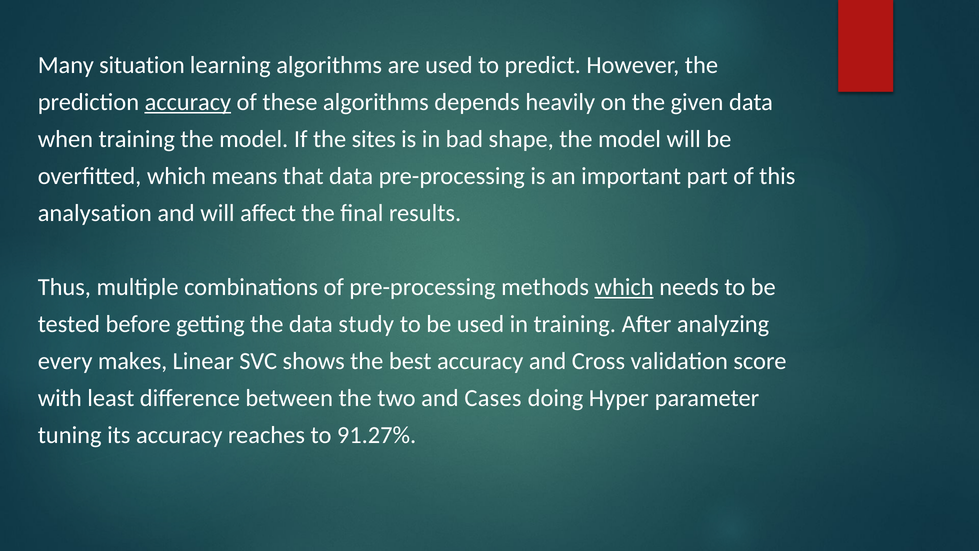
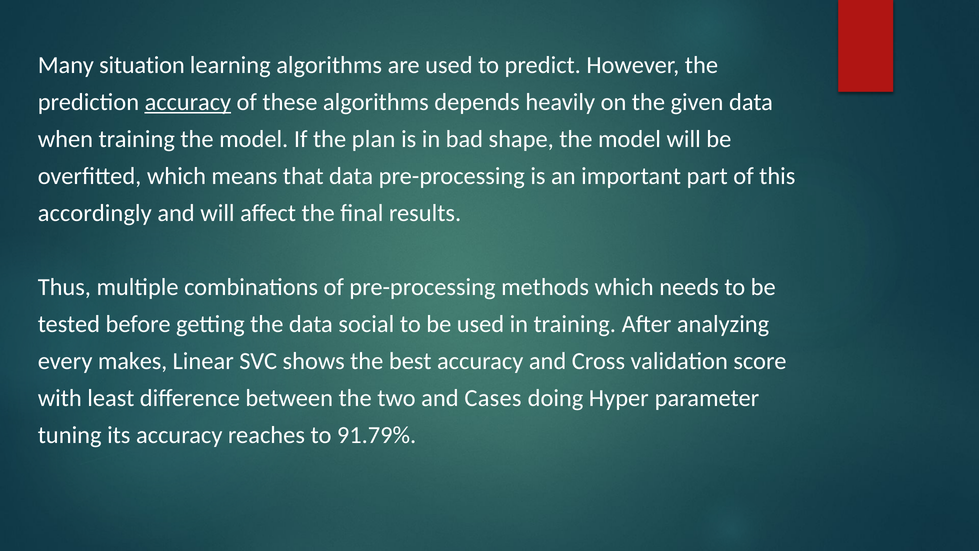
sites: sites -> plan
analysation: analysation -> accordingly
which at (624, 287) underline: present -> none
study: study -> social
91.27%: 91.27% -> 91.79%
